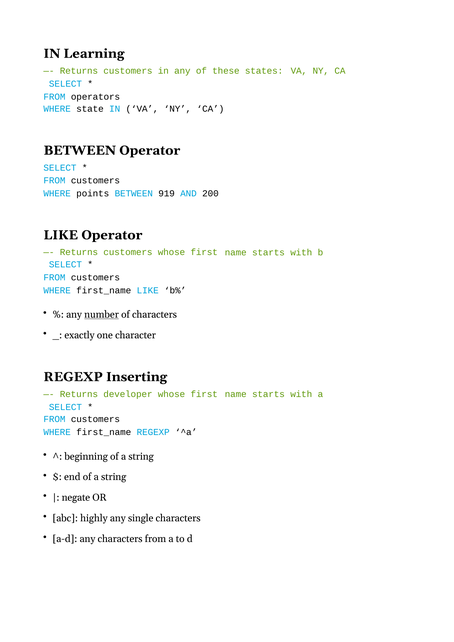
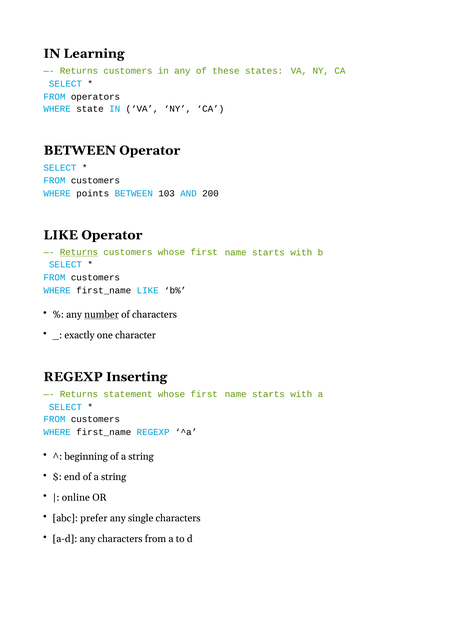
919: 919 -> 103
Returns at (79, 252) underline: none -> present
developer: developer -> statement
negate: negate -> online
highly: highly -> prefer
